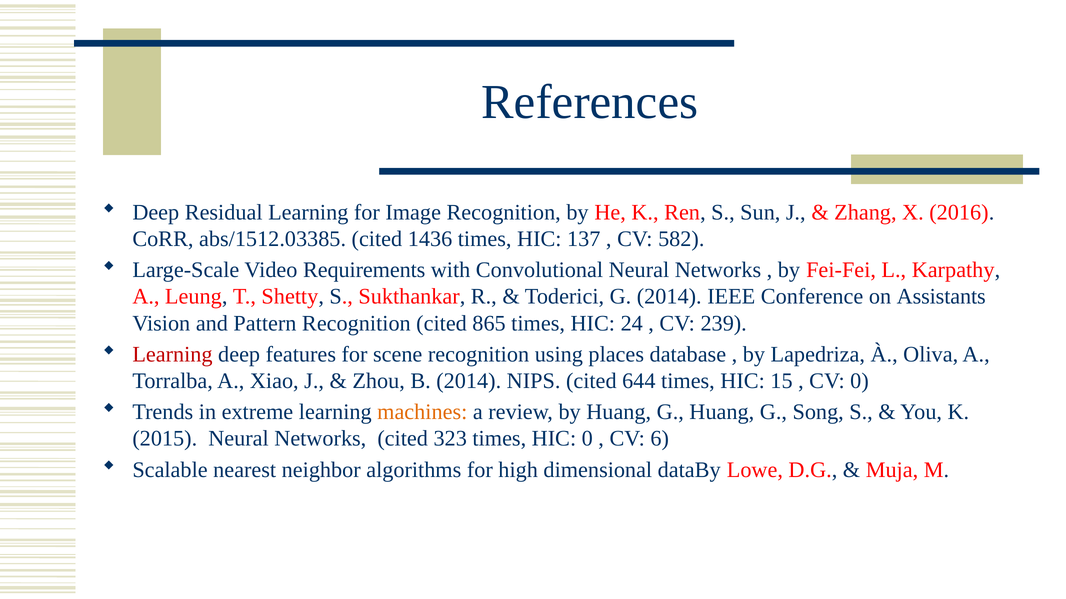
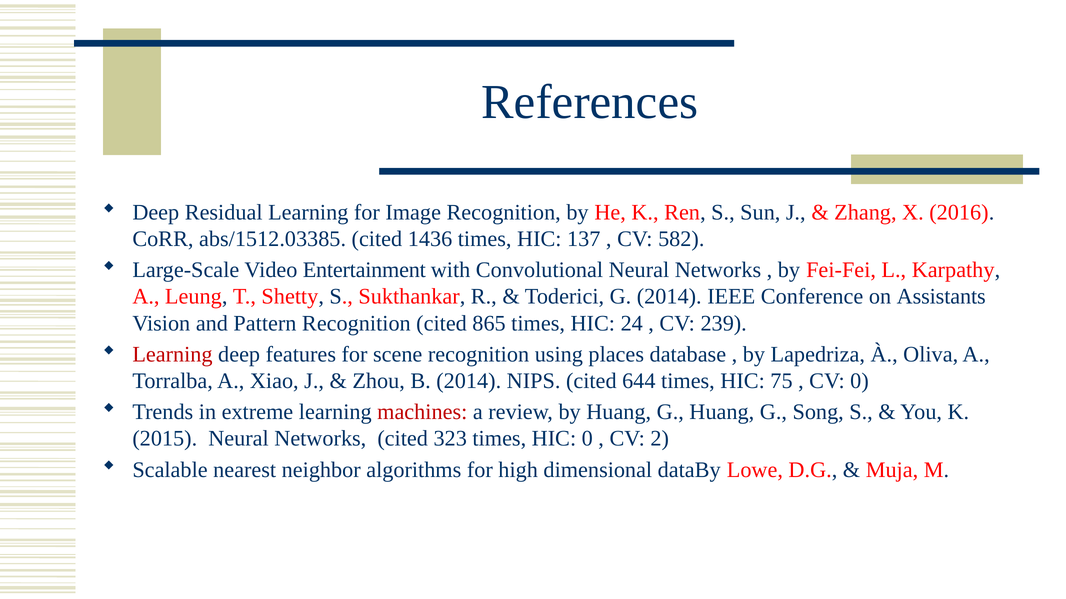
Requirements: Requirements -> Entertainment
15: 15 -> 75
machines colour: orange -> red
6: 6 -> 2
